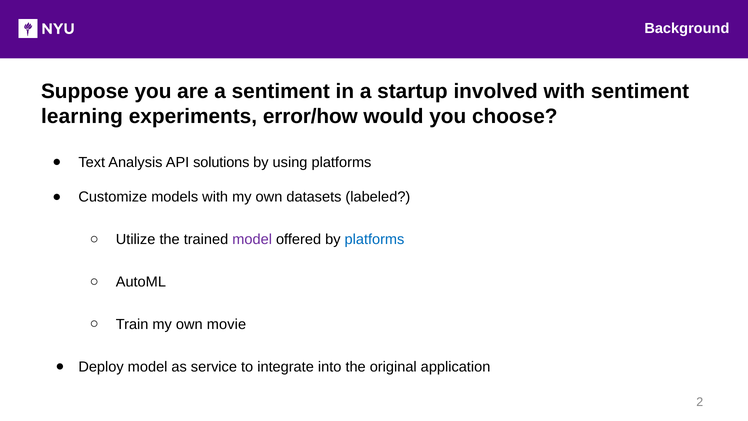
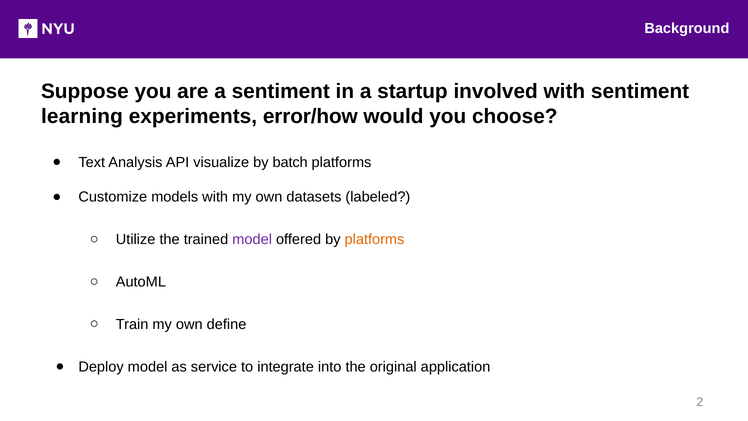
solutions: solutions -> visualize
using: using -> batch
platforms at (374, 239) colour: blue -> orange
movie: movie -> define
